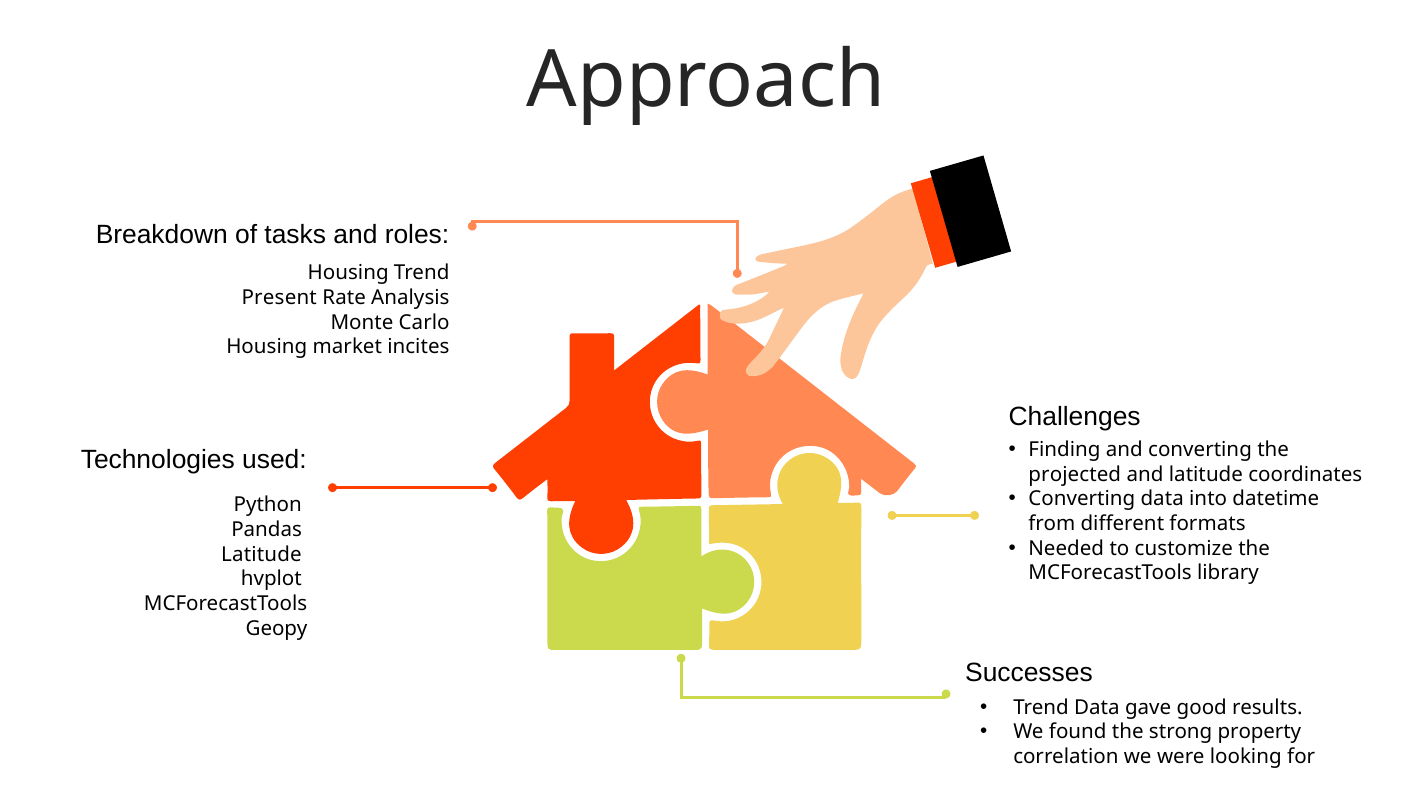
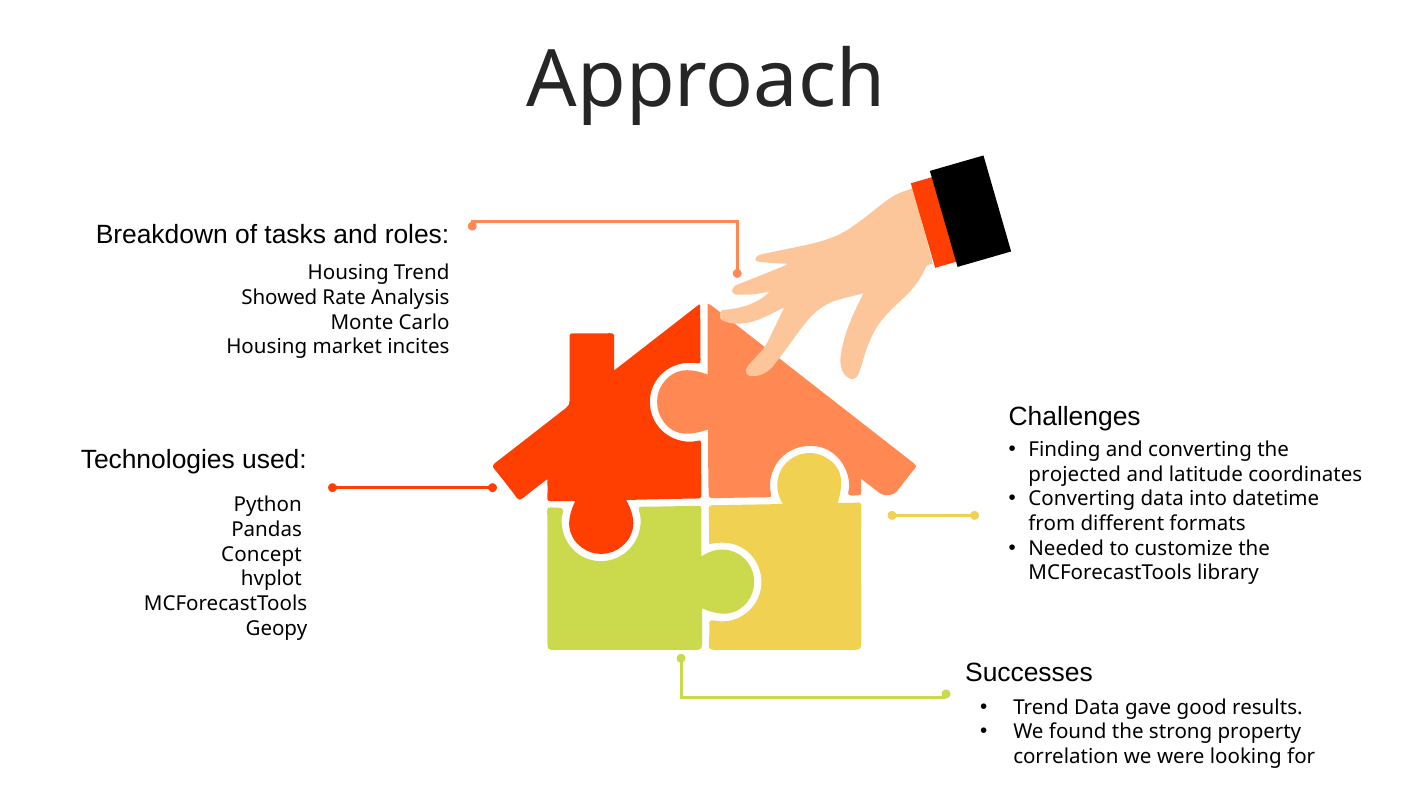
Present: Present -> Showed
Latitude at (261, 555): Latitude -> Concept
